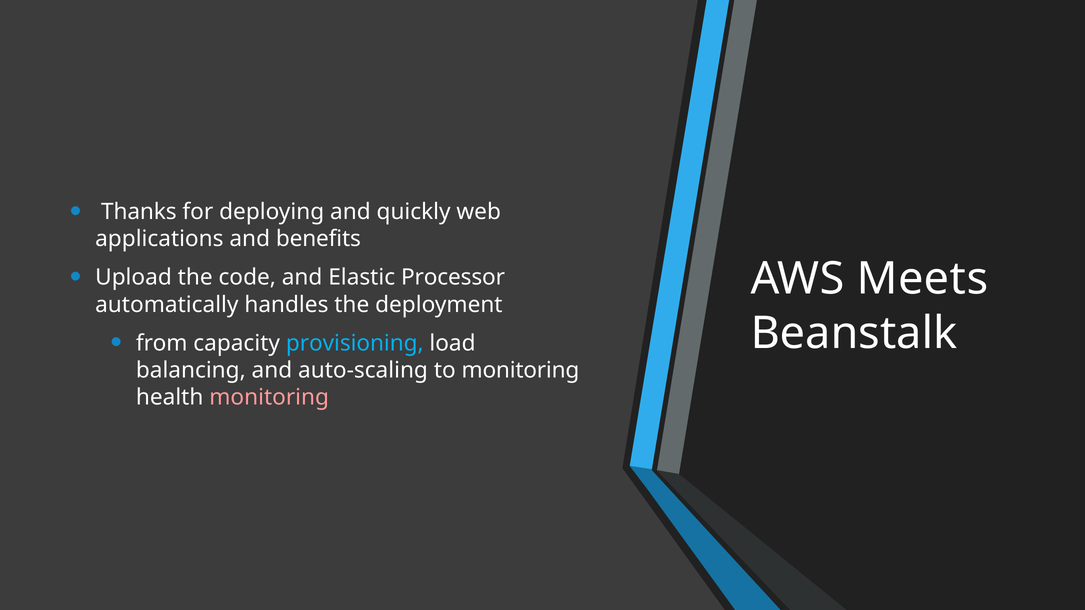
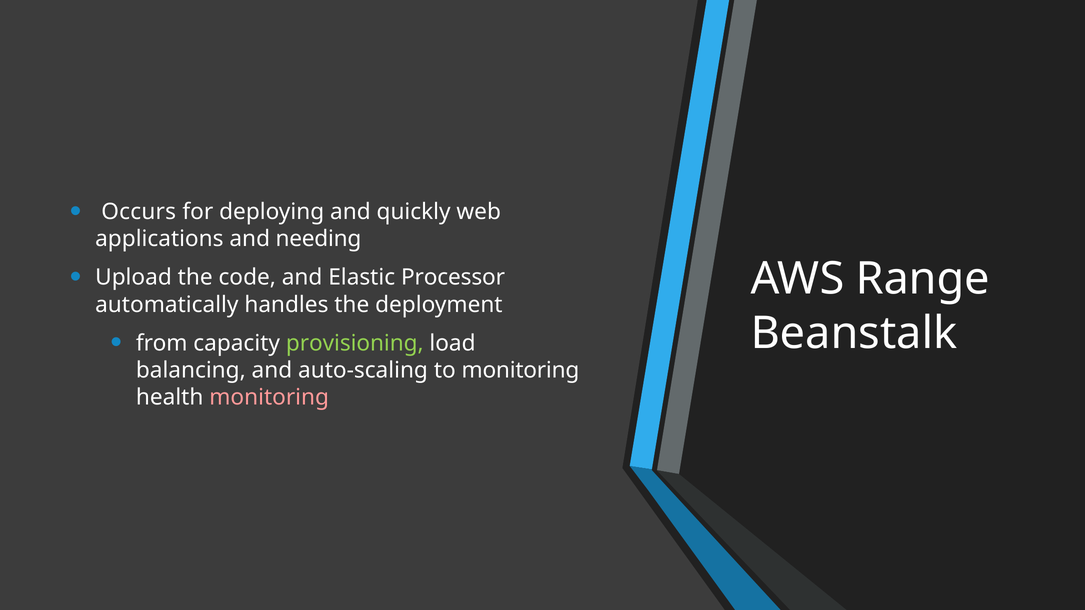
Thanks: Thanks -> Occurs
benefits: benefits -> needing
Meets: Meets -> Range
provisioning colour: light blue -> light green
